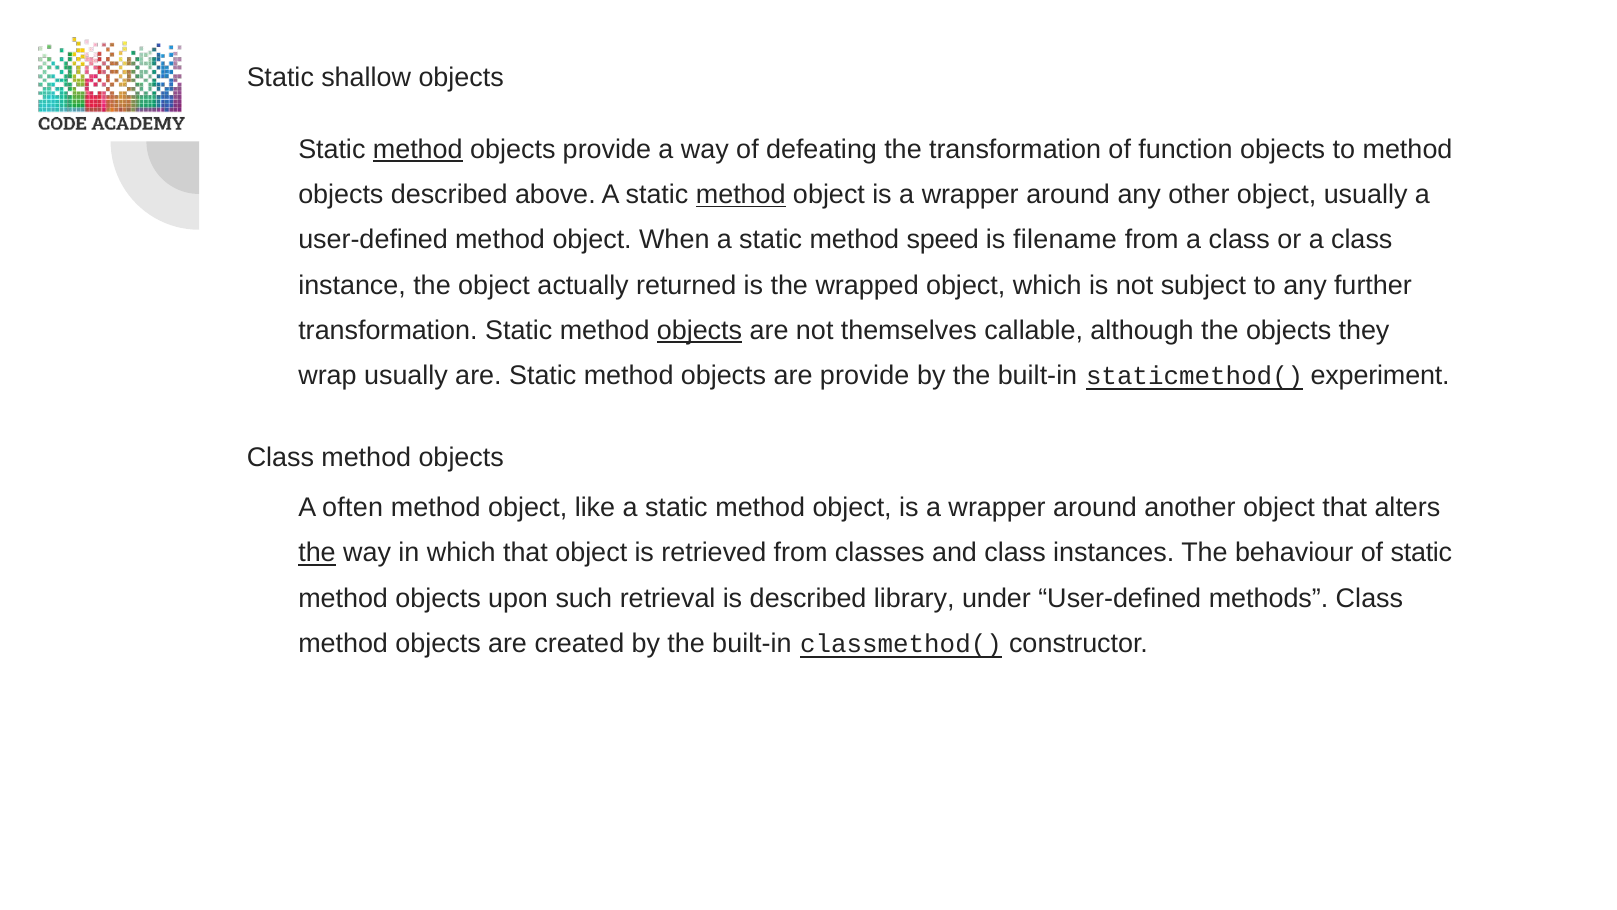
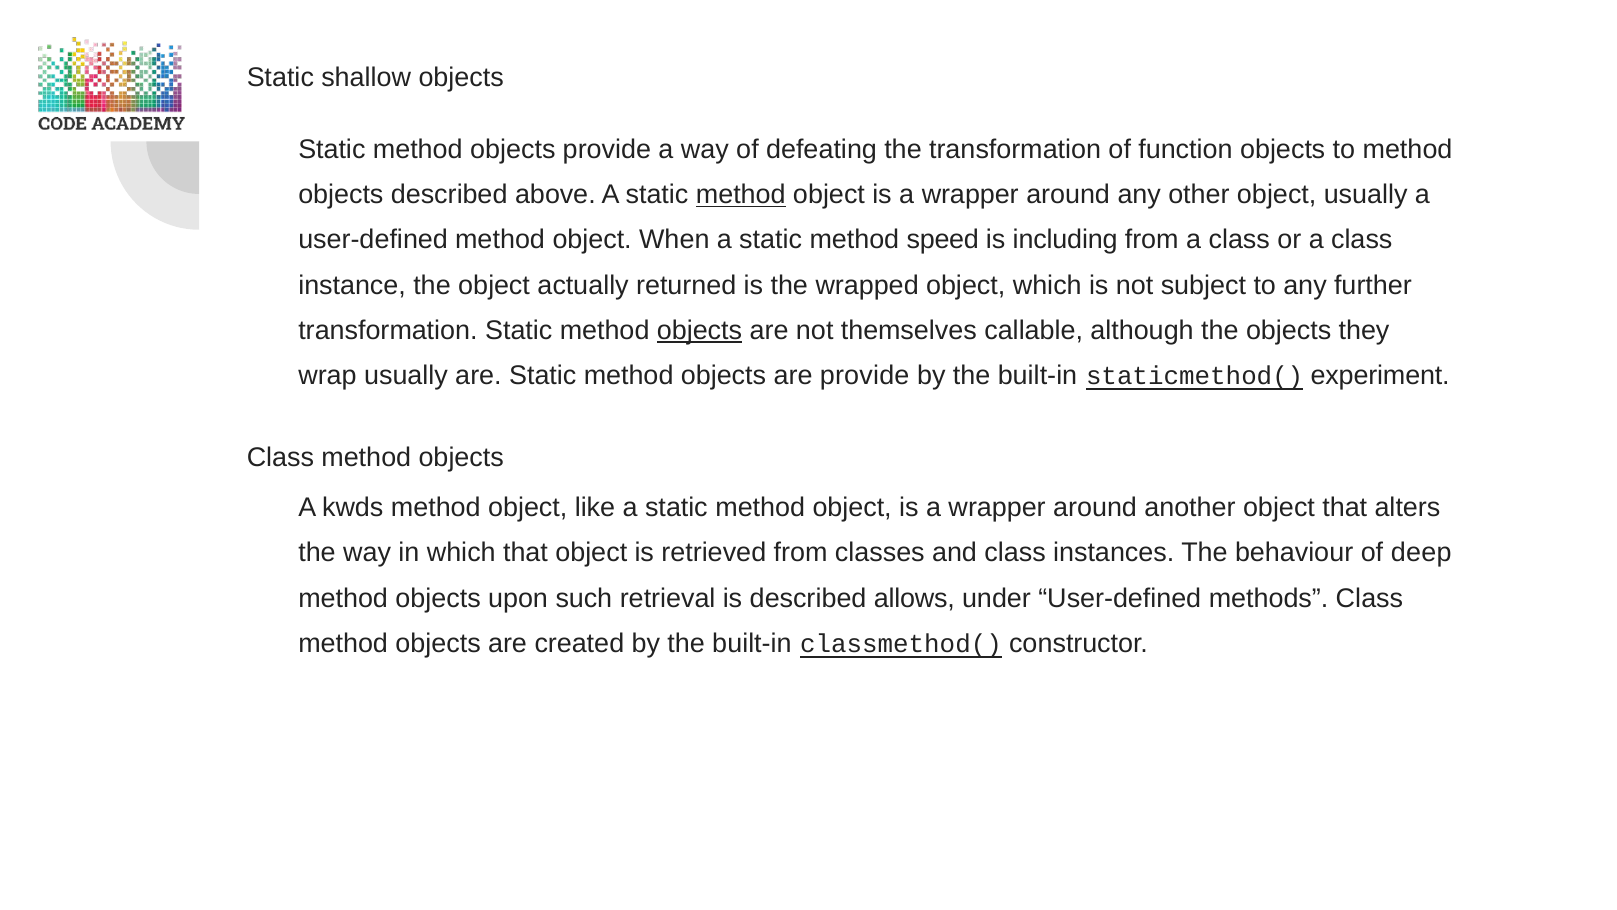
method at (418, 149) underline: present -> none
filename: filename -> including
often: often -> kwds
the at (317, 553) underline: present -> none
of static: static -> deep
library: library -> allows
